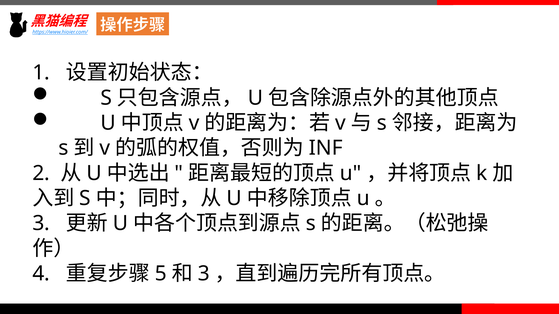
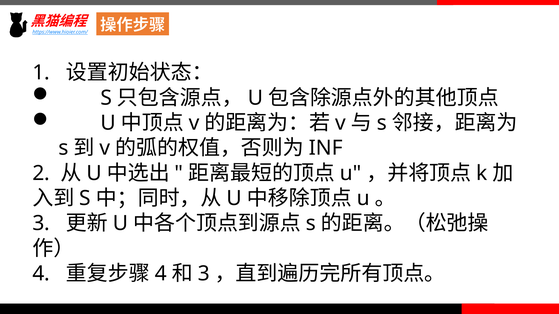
5 at (161, 274): 5 -> 4
